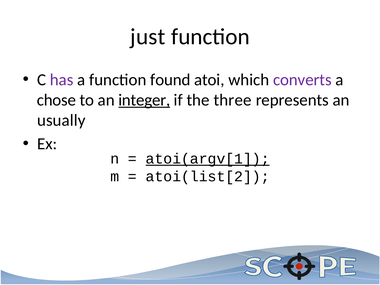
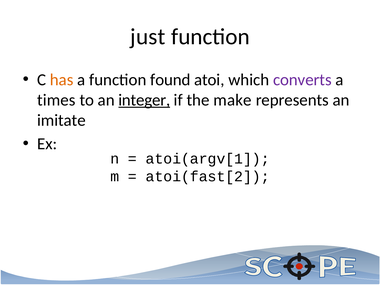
has colour: purple -> orange
chose: chose -> times
three: three -> make
usually: usually -> imitate
atoi(argv[1 underline: present -> none
atoi(list[2: atoi(list[2 -> atoi(fast[2
